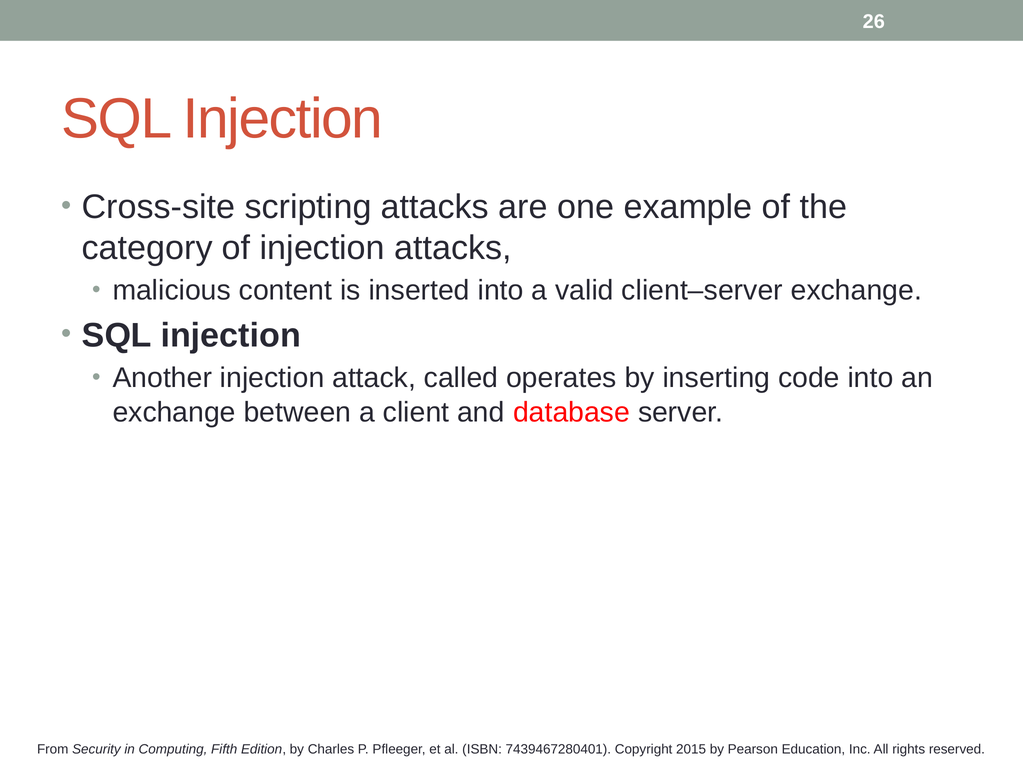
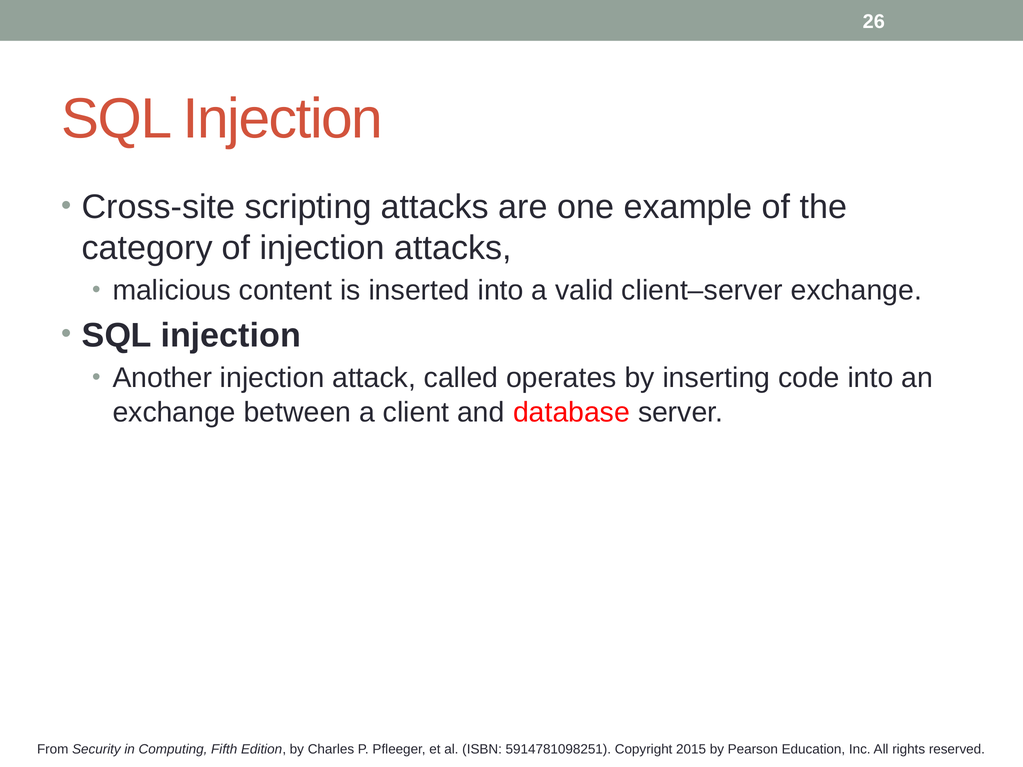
7439467280401: 7439467280401 -> 5914781098251
